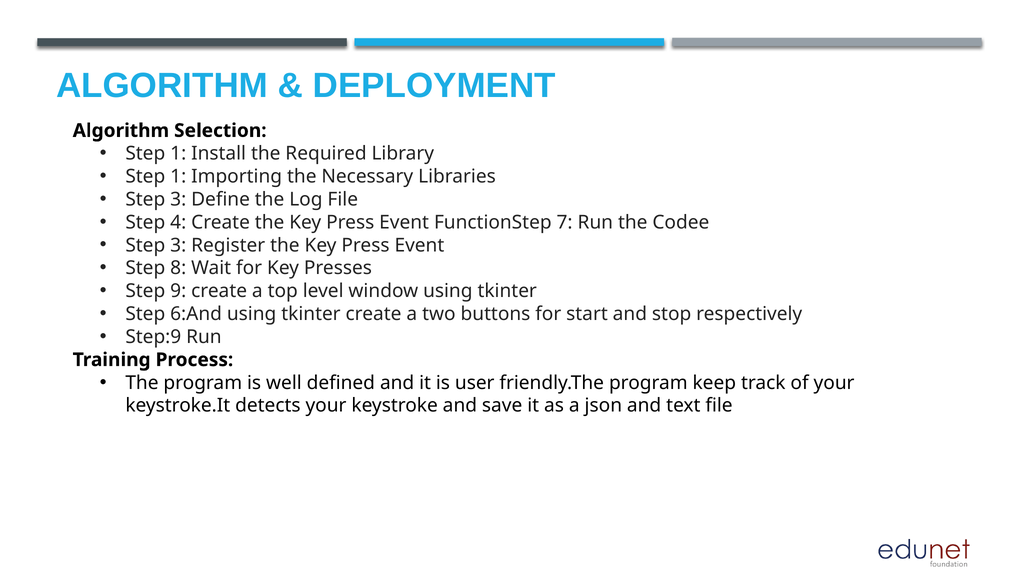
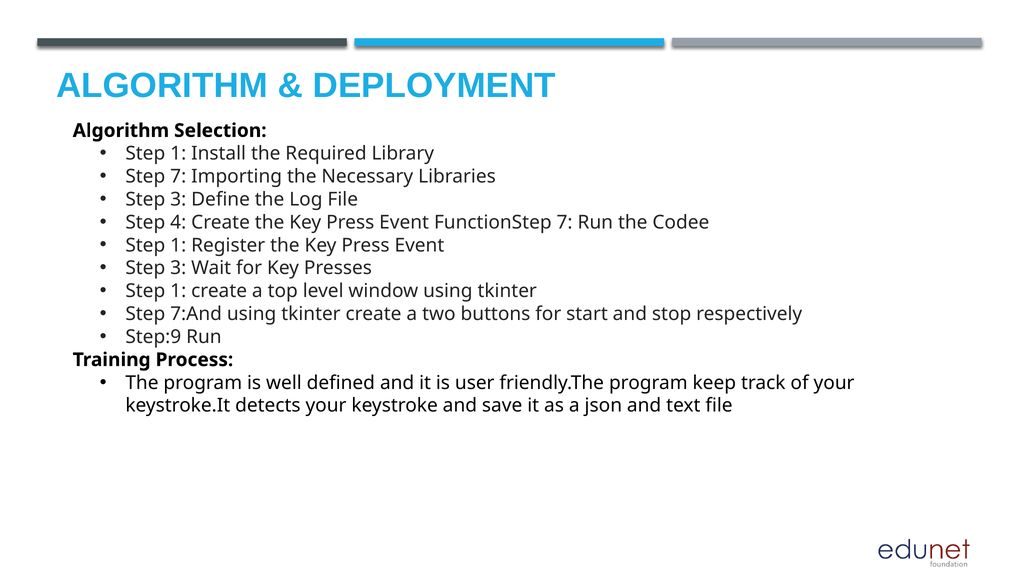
1 at (178, 177): 1 -> 7
3 at (178, 245): 3 -> 1
8 at (178, 268): 8 -> 3
9 at (178, 291): 9 -> 1
6:And: 6:And -> 7:And
